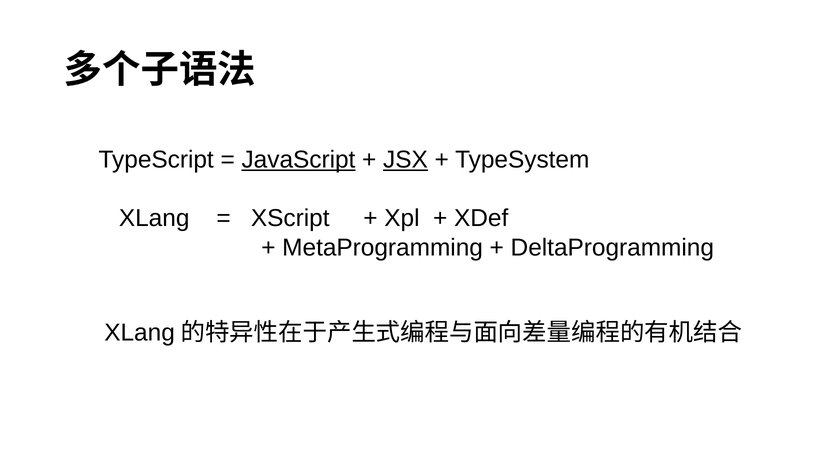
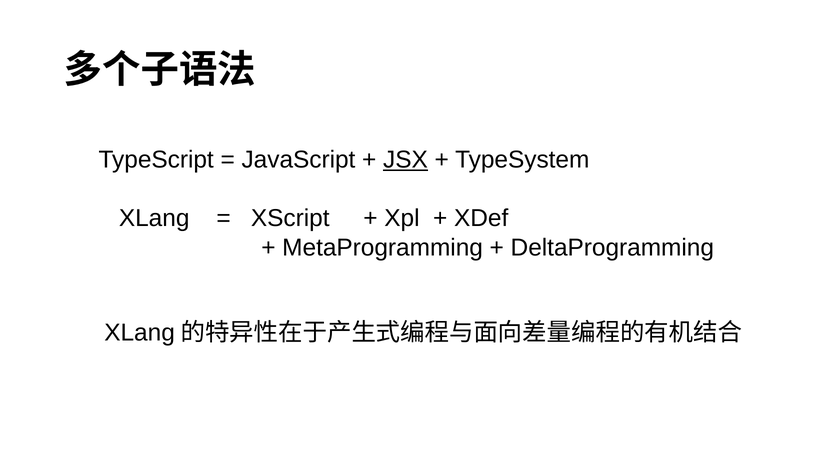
JavaScript underline: present -> none
